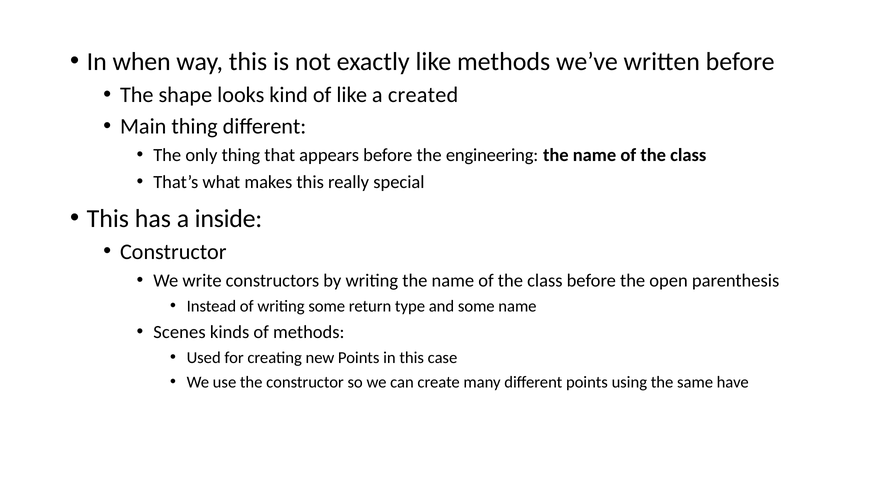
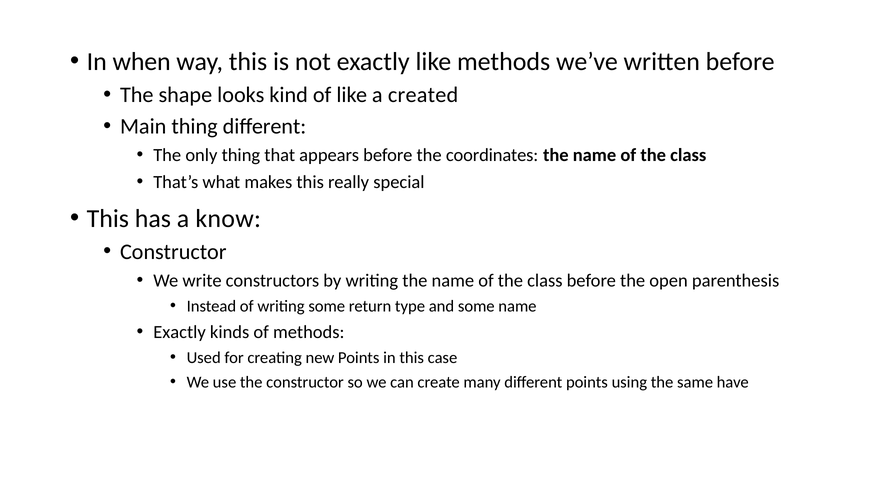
engineering: engineering -> coordinates
inside: inside -> know
Scenes at (179, 332): Scenes -> Exactly
